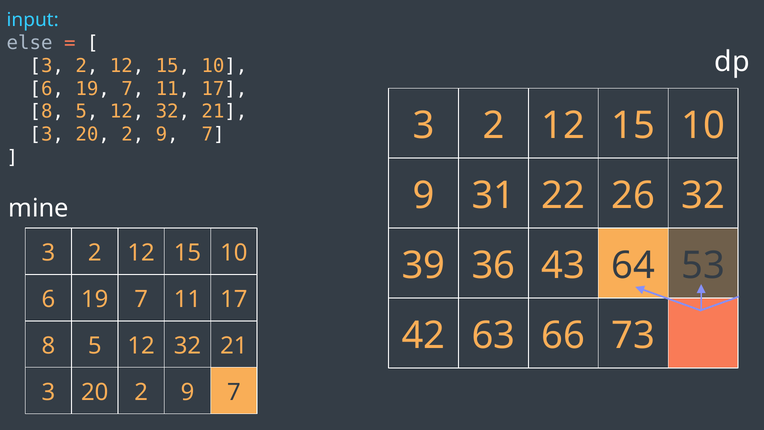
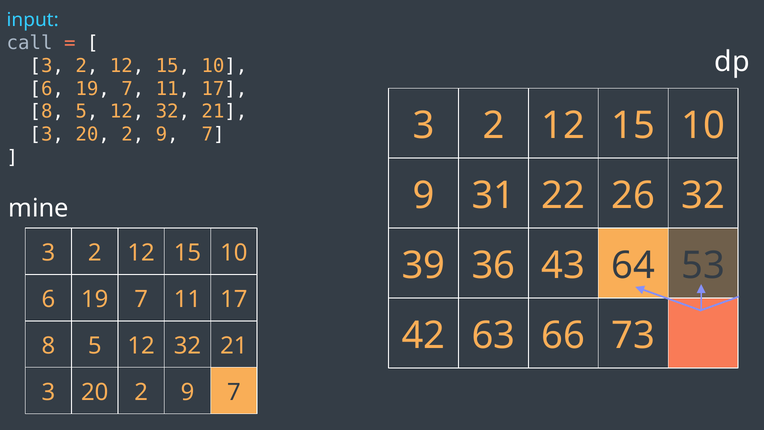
else: else -> call
